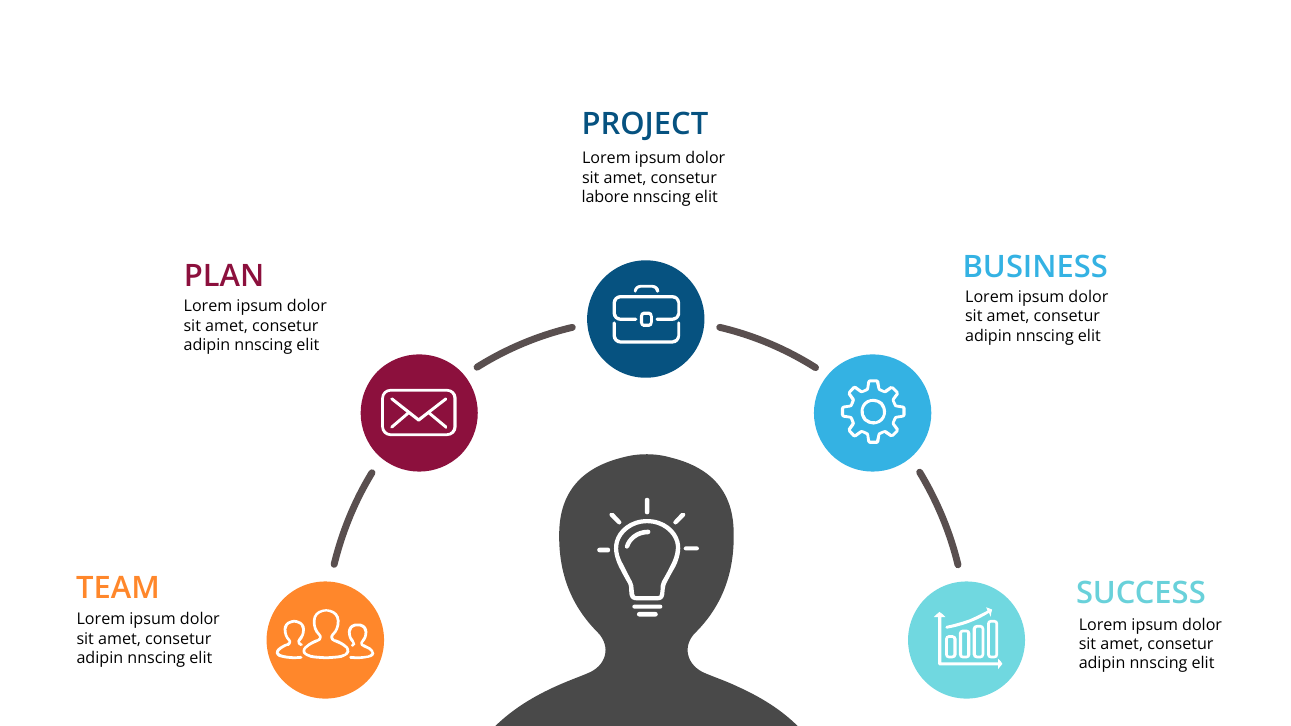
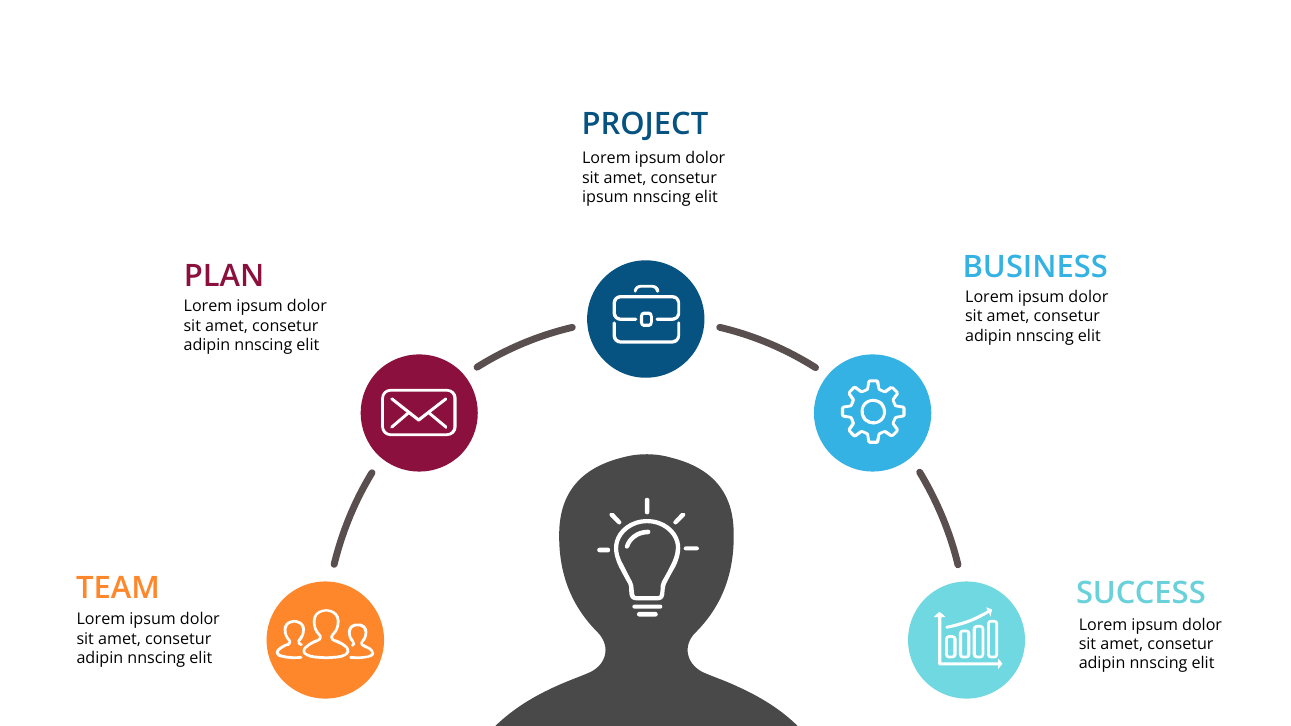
labore at (605, 197): labore -> ipsum
